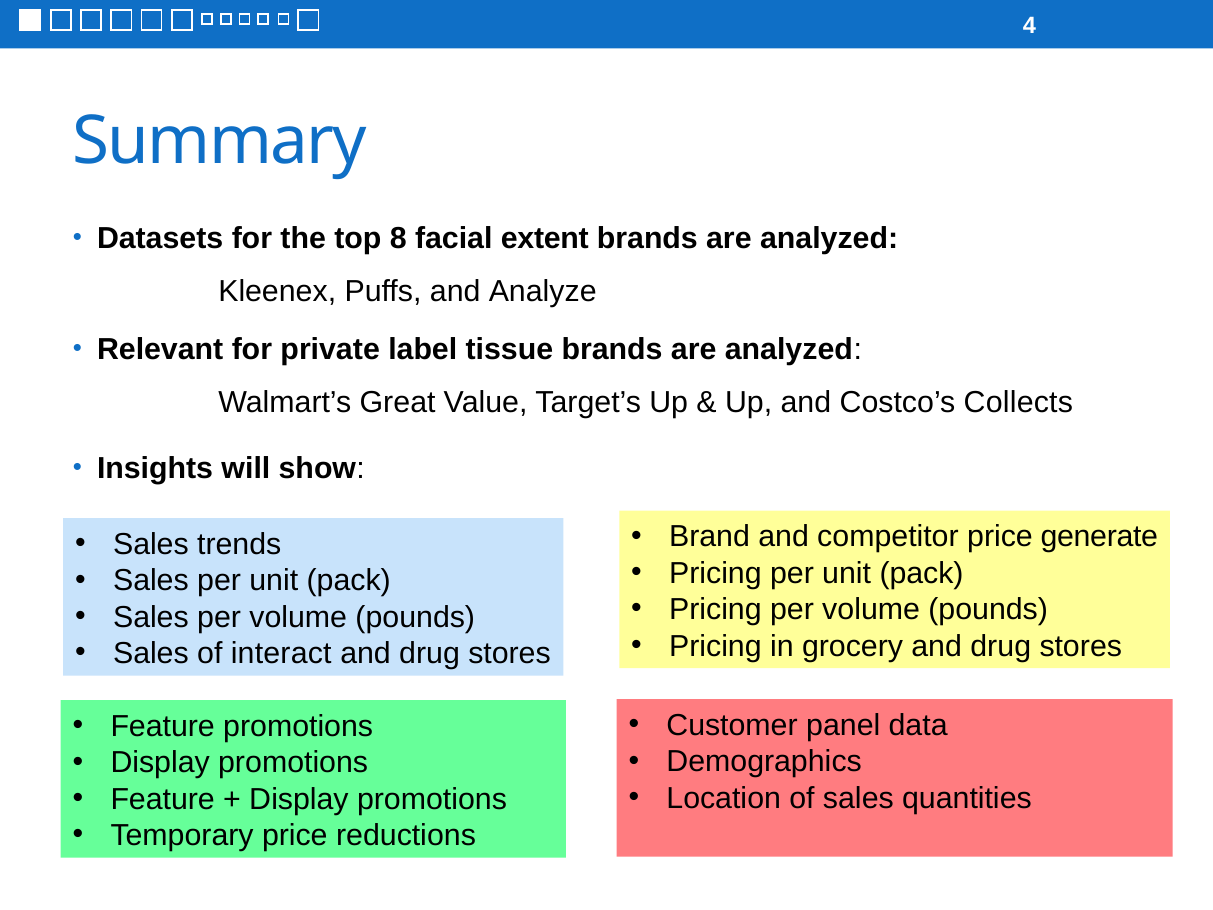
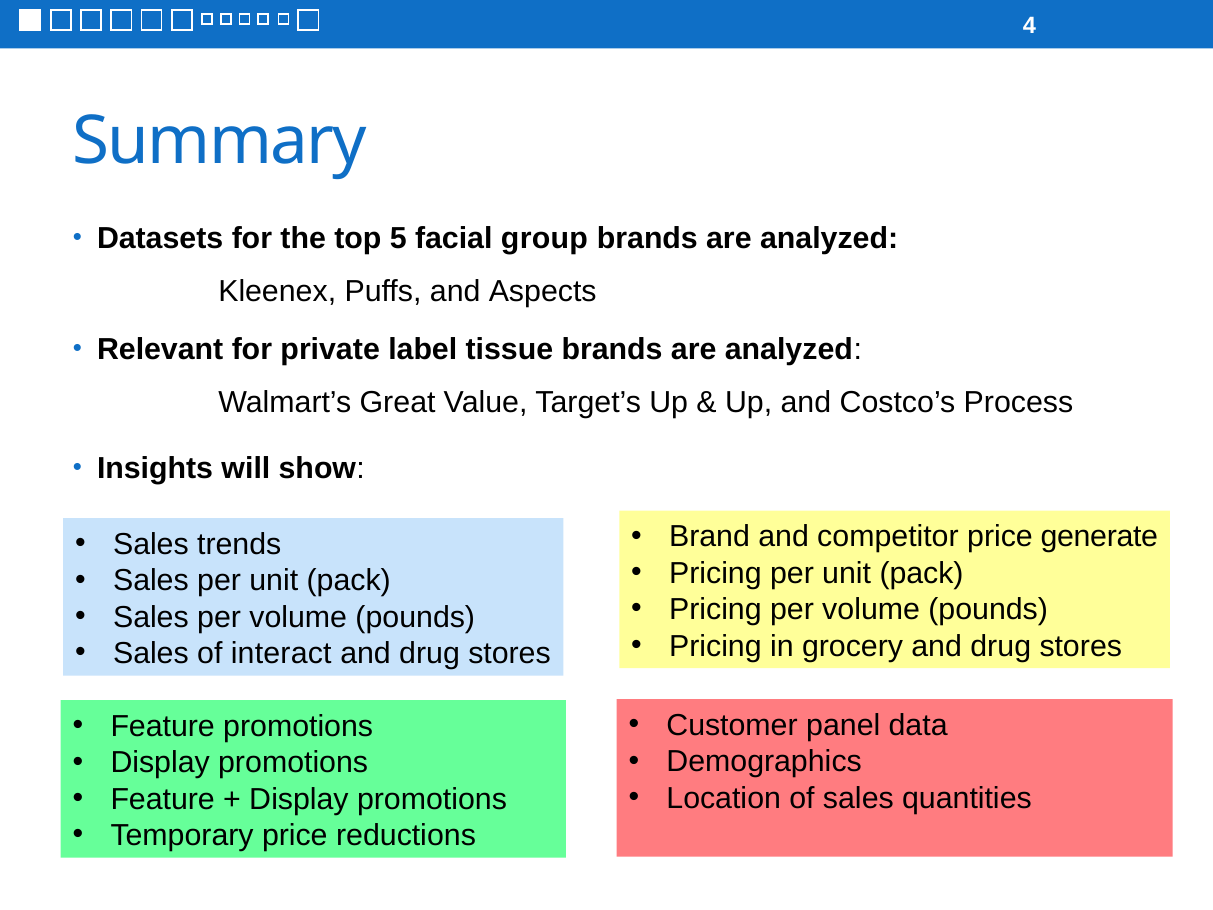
8: 8 -> 5
extent: extent -> group
Analyze: Analyze -> Aspects
Collects: Collects -> Process
